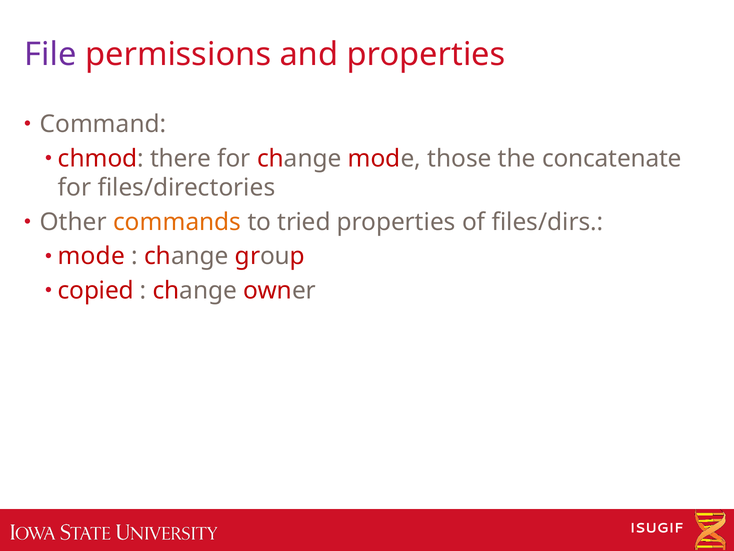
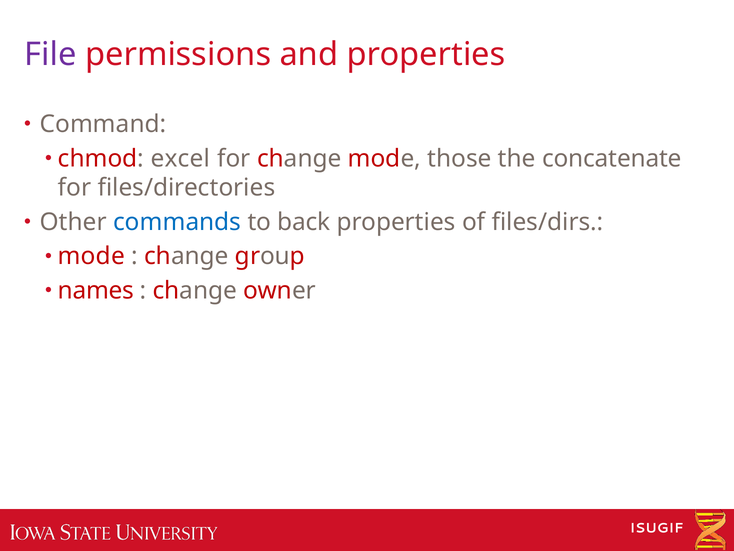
there: there -> excel
commands colour: orange -> blue
tried: tried -> back
copied: copied -> names
